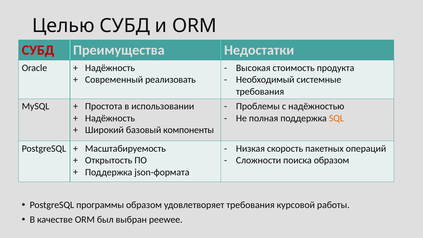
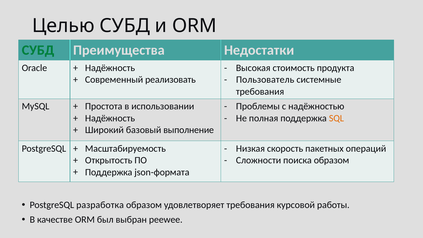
СУБД at (38, 50) colour: red -> green
Необходимый: Необходимый -> Пользователь
компоненты: компоненты -> выполнение
программы: программы -> разработка
